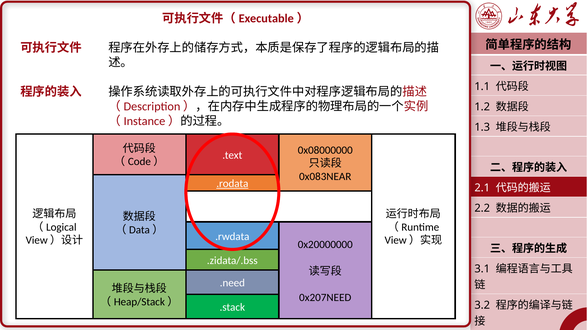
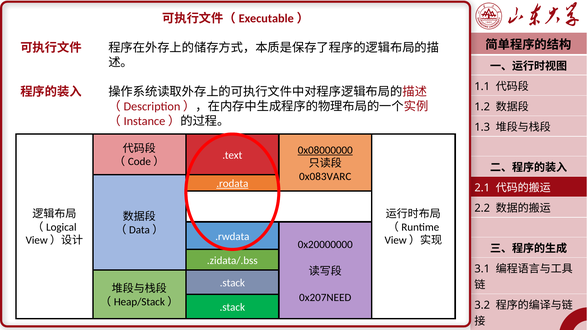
0x08000000 underline: none -> present
0x083NEAR: 0x083NEAR -> 0x083VARC
.need at (232, 283): .need -> .stack
